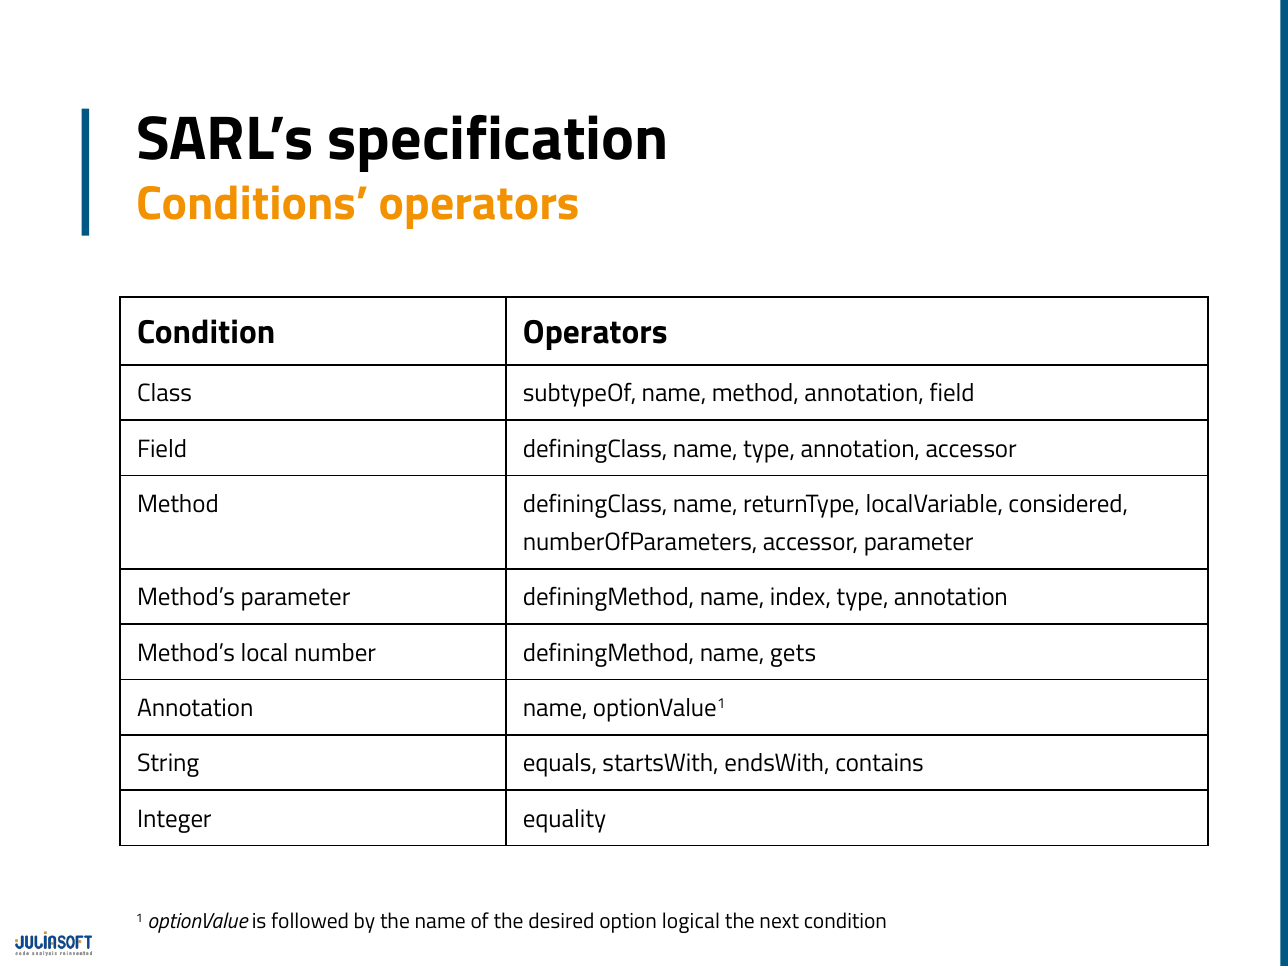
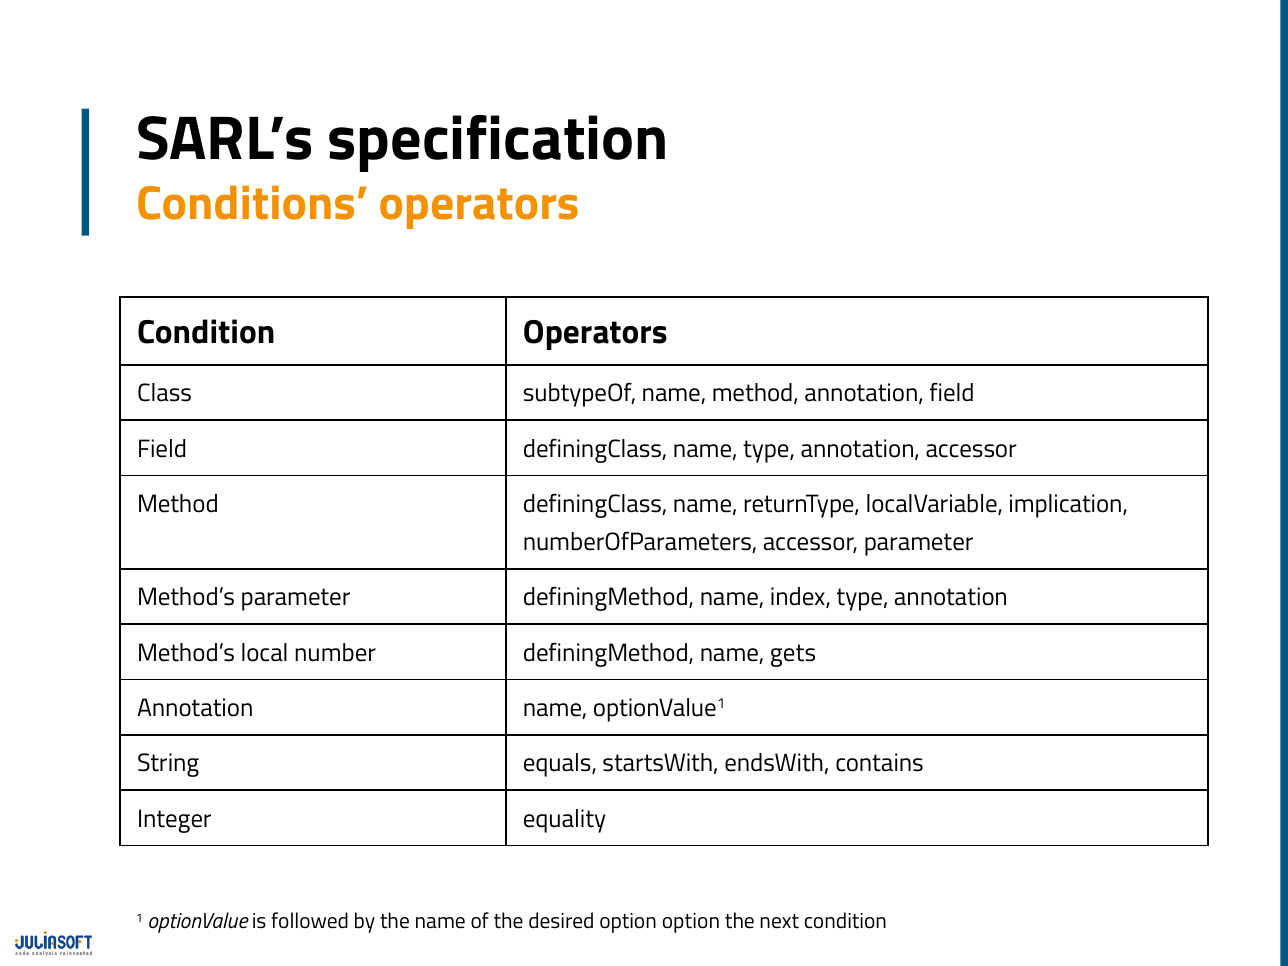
considered: considered -> implication
option logical: logical -> option
